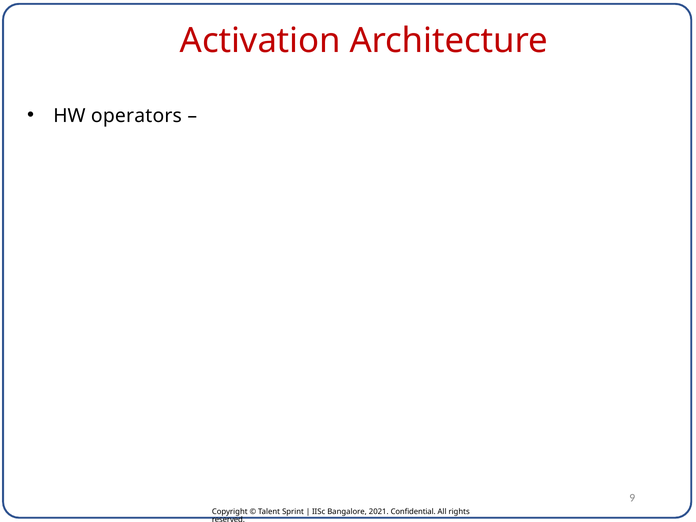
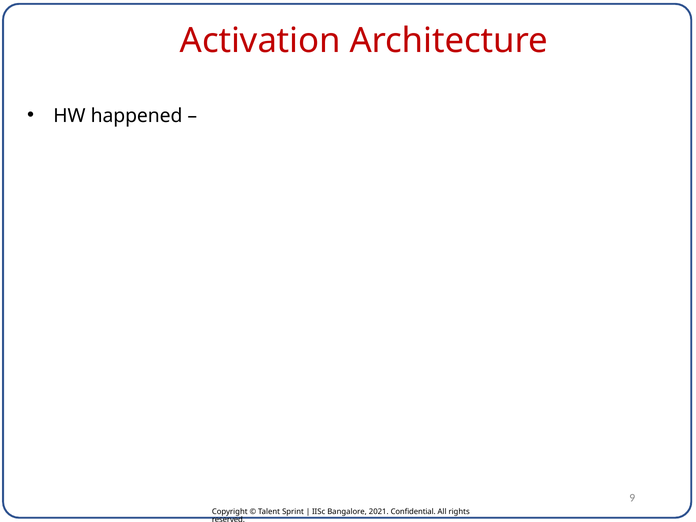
operators: operators -> happened
